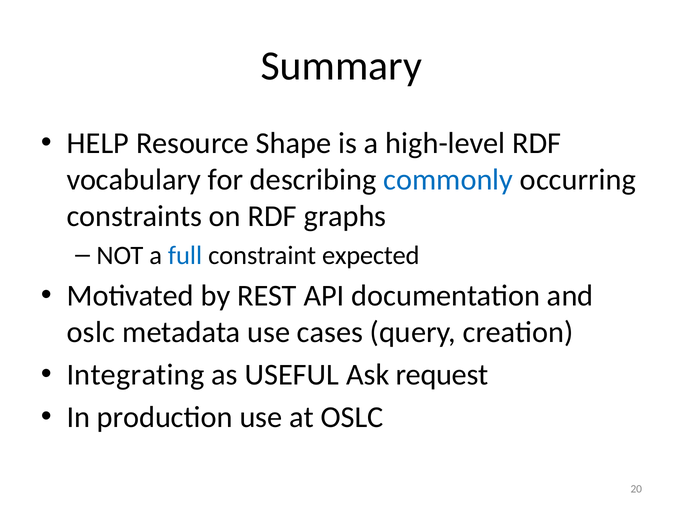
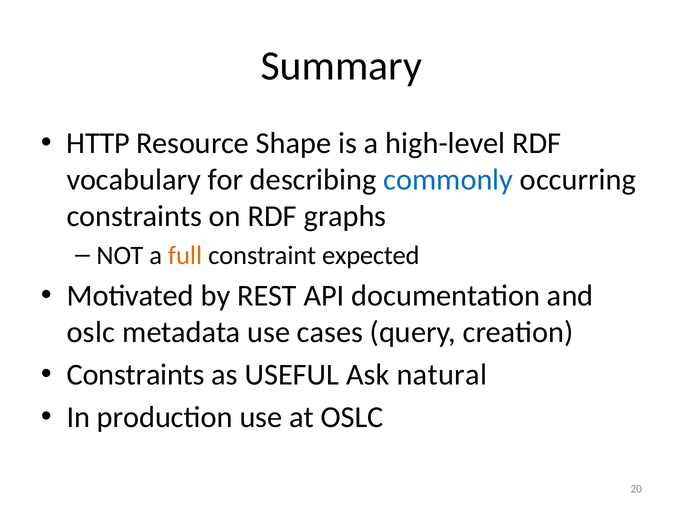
HELP: HELP -> HTTP
full colour: blue -> orange
Integrating at (135, 375): Integrating -> Constraints
request: request -> natural
